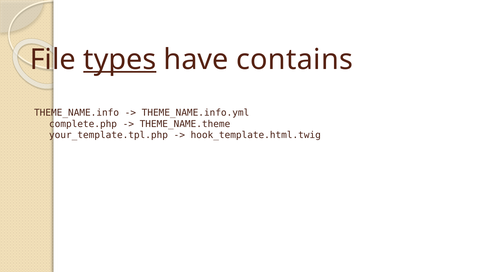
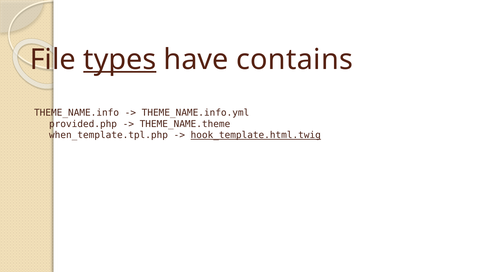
complete.php: complete.php -> provided.php
your_template.tpl.php: your_template.tpl.php -> when_template.tpl.php
hook_template.html.twig underline: none -> present
